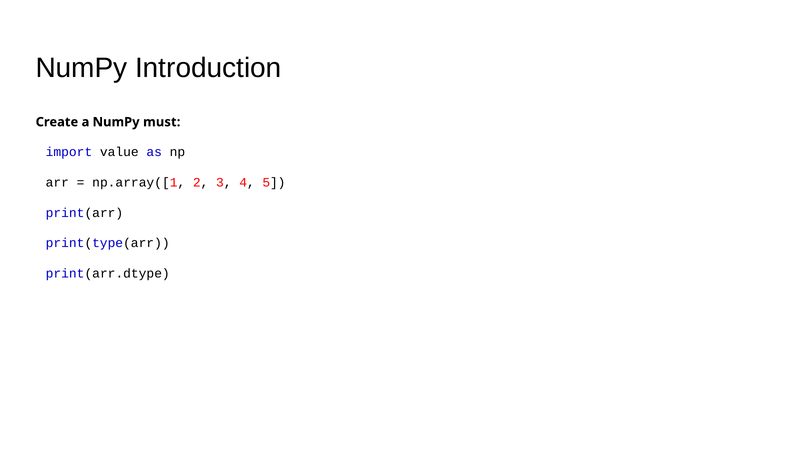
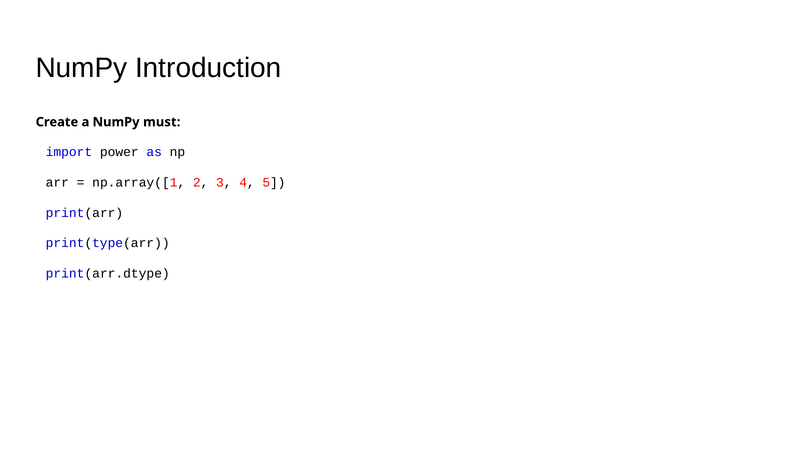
value: value -> power
